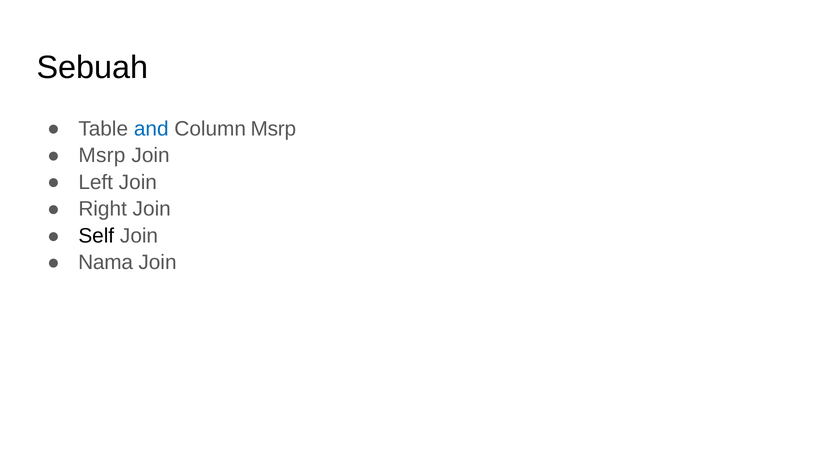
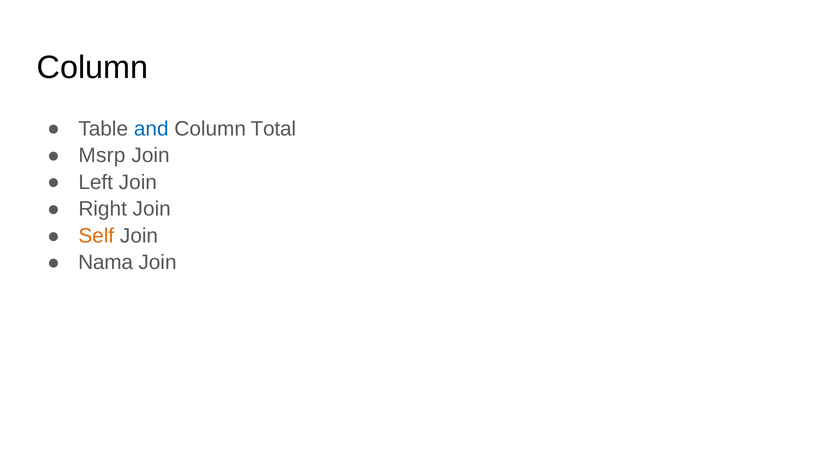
Sebuah at (92, 67): Sebuah -> Column
Column Msrp: Msrp -> Total
Self colour: black -> orange
